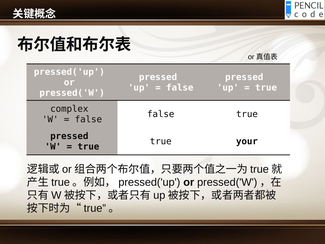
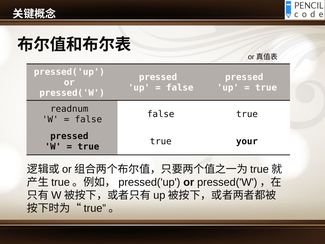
complex: complex -> readnum
